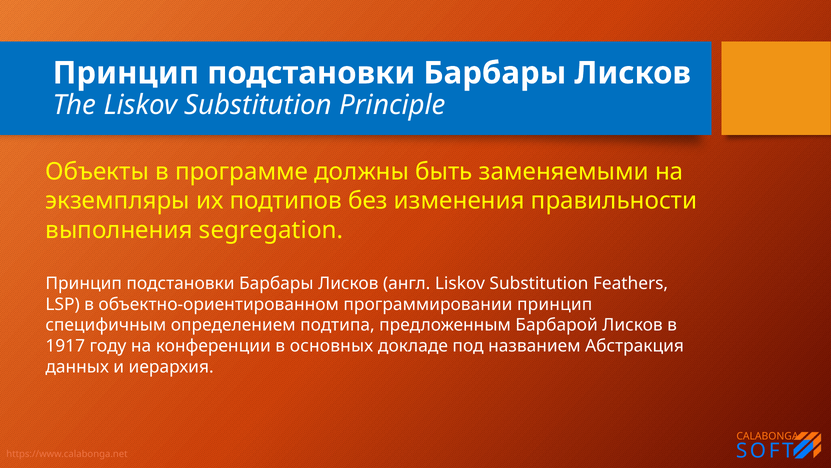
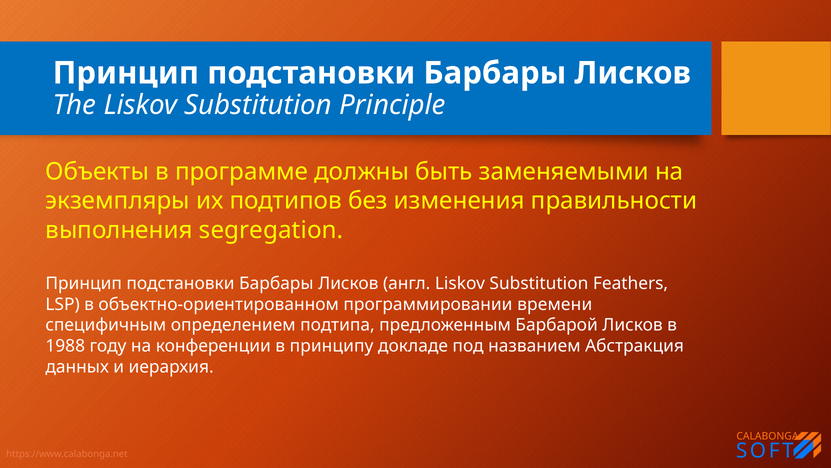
программировании принцип: принцип -> времени
1917: 1917 -> 1988
основных: основных -> принципу
